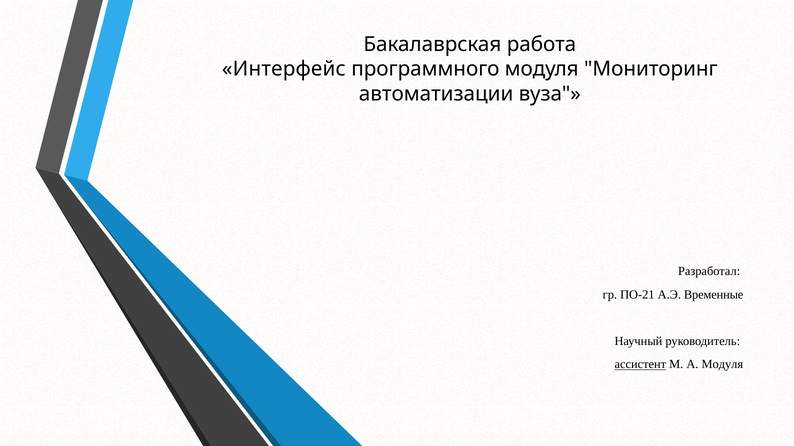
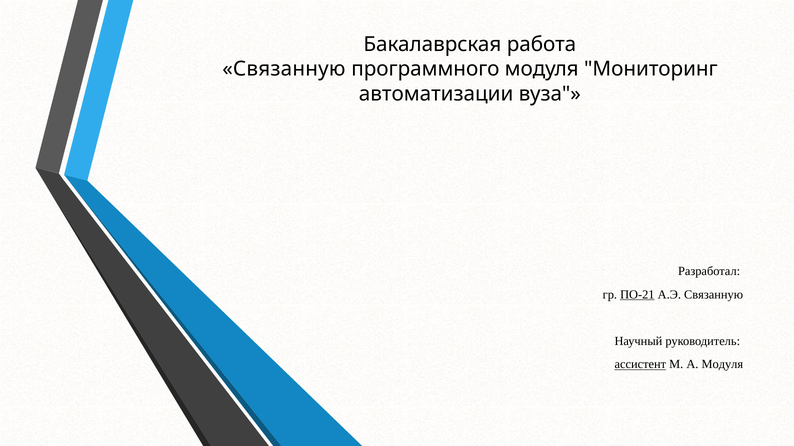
Интерфейс at (284, 69): Интерфейс -> Связанную
ПО-21 underline: none -> present
А.Э Временные: Временные -> Связанную
